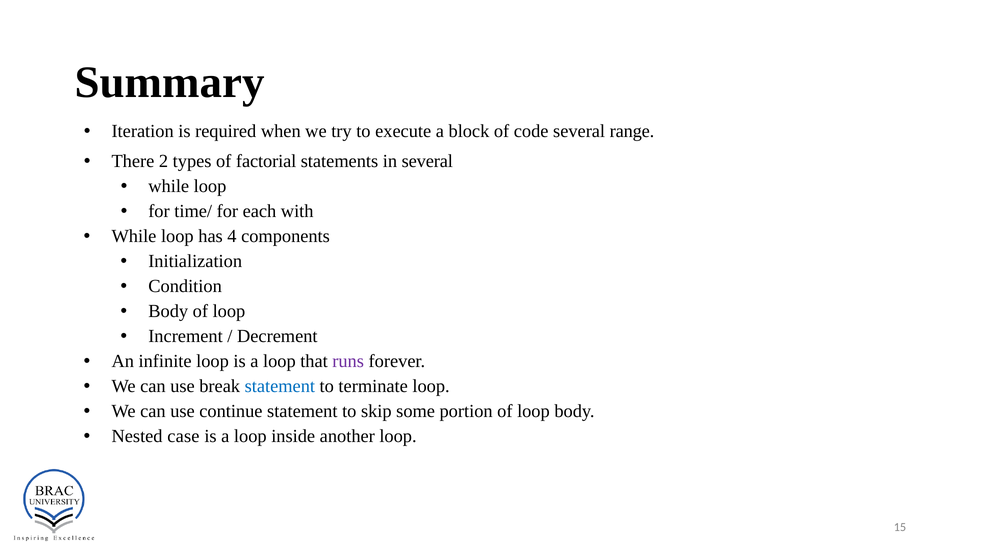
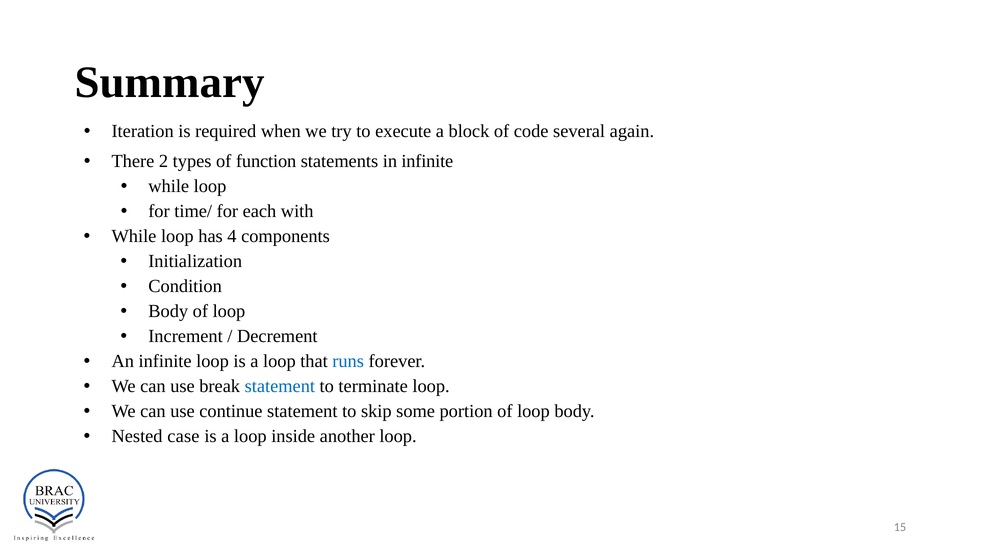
range: range -> again
factorial: factorial -> function
in several: several -> infinite
runs colour: purple -> blue
